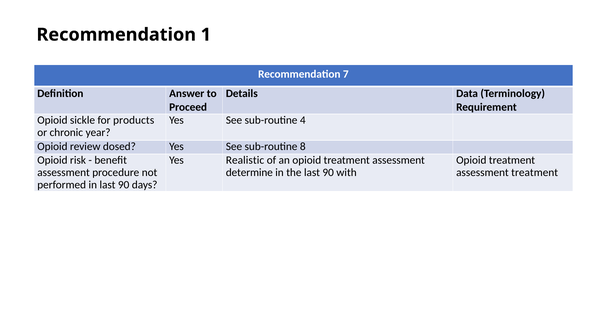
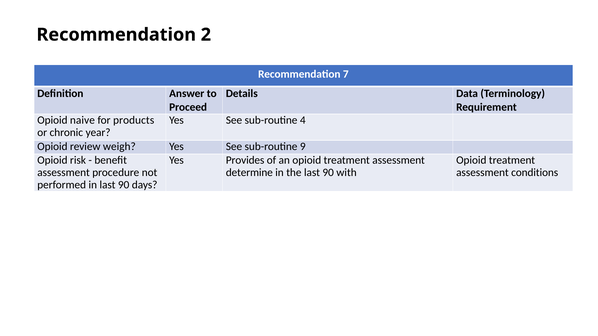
1: 1 -> 2
sickle: sickle -> naive
dosed: dosed -> weigh
8: 8 -> 9
Realistic: Realistic -> Provides
assessment treatment: treatment -> conditions
